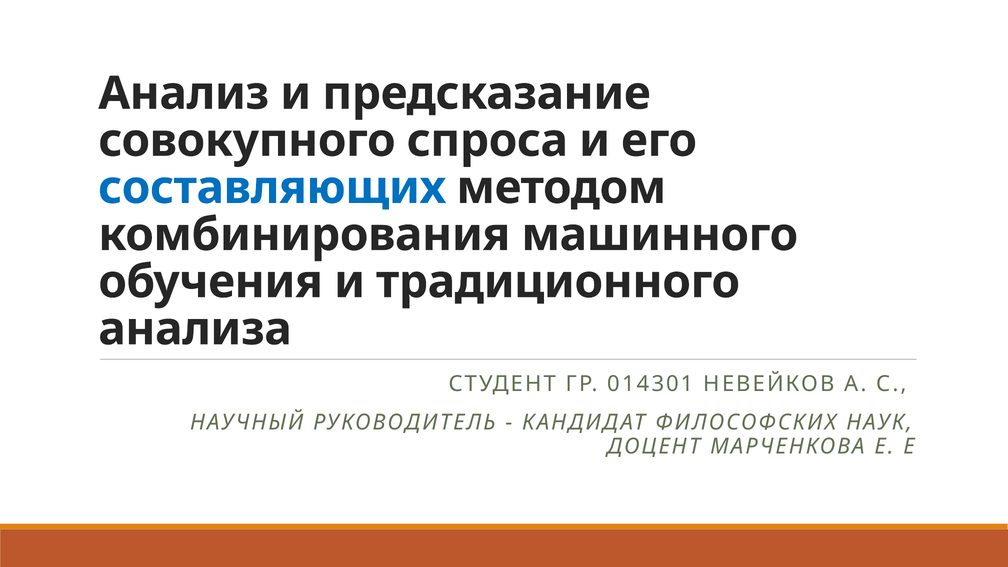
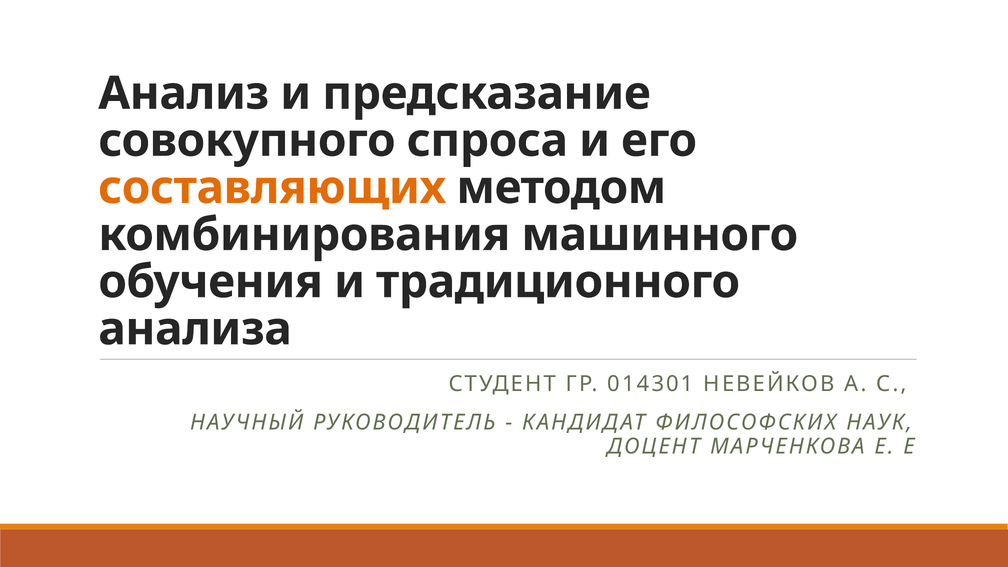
составляющих colour: blue -> orange
